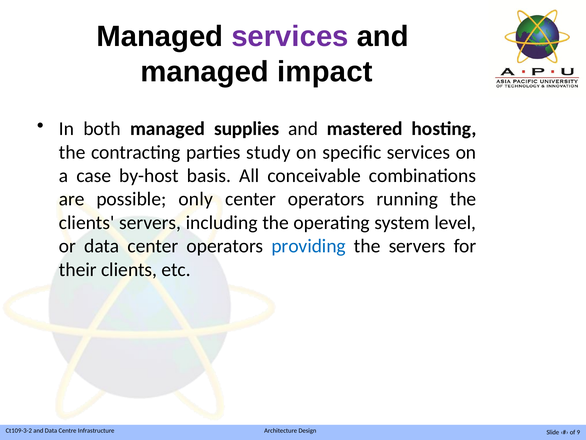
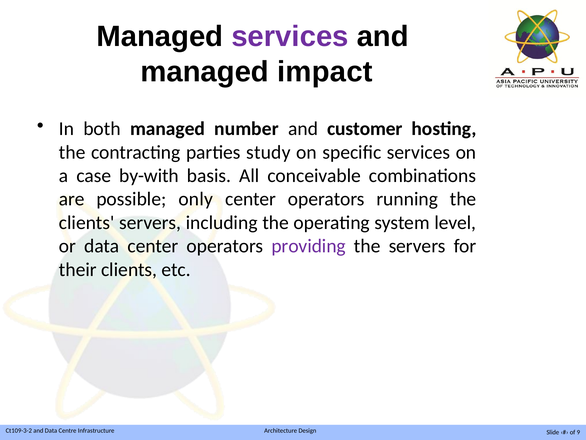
supplies: supplies -> number
mastered: mastered -> customer
by-host: by-host -> by-with
providing colour: blue -> purple
